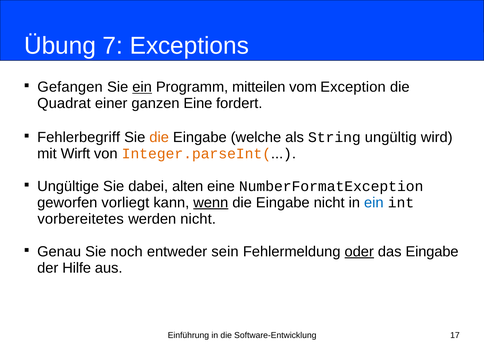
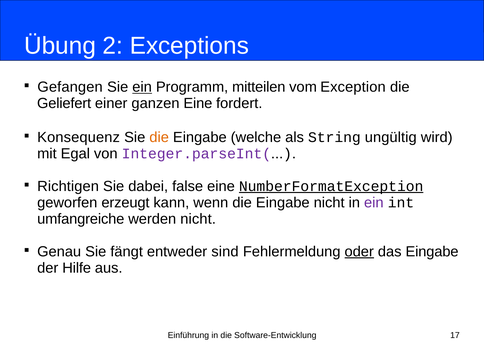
7: 7 -> 2
Quadrat: Quadrat -> Geliefert
Fehlerbegriff: Fehlerbegriff -> Konsequenz
Wirft: Wirft -> Egal
Integer.parseInt( colour: orange -> purple
Ungültige: Ungültige -> Richtigen
alten: alten -> false
NumberFormatException underline: none -> present
vorliegt: vorliegt -> erzeugt
wenn underline: present -> none
ein at (374, 203) colour: blue -> purple
vorbereitetes: vorbereitetes -> umfangreiche
noch: noch -> fängt
sein: sein -> sind
